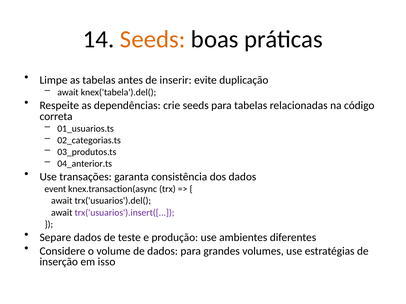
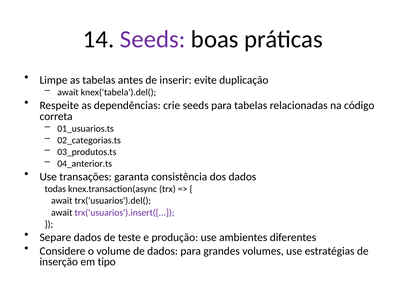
Seeds at (153, 39) colour: orange -> purple
event: event -> todas
isso: isso -> tipo
